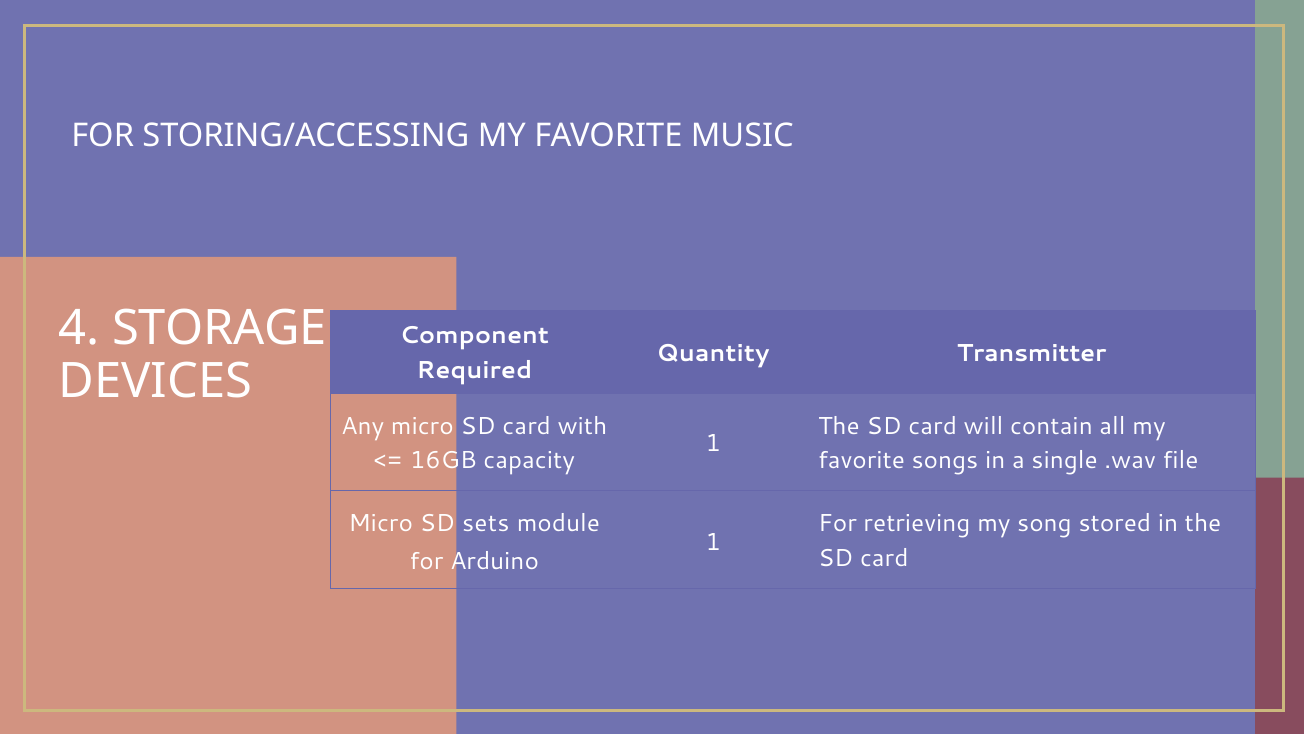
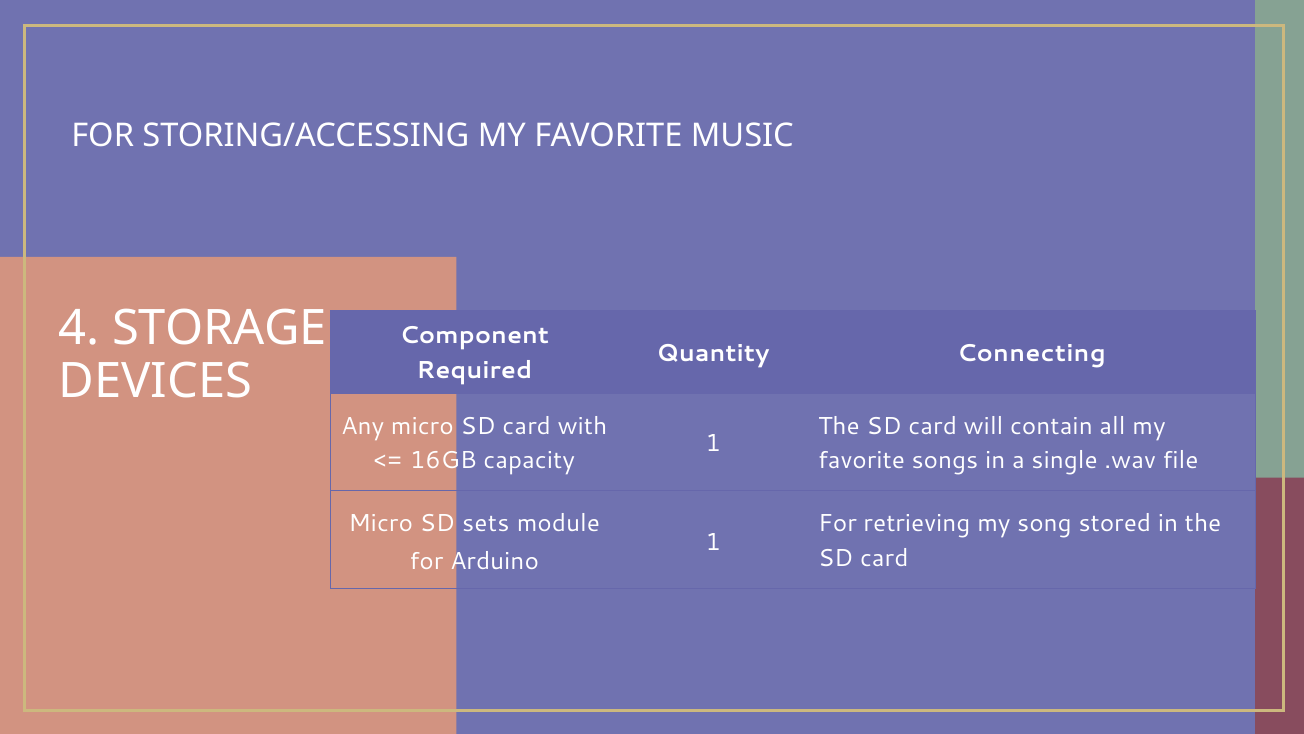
Transmitter: Transmitter -> Connecting
